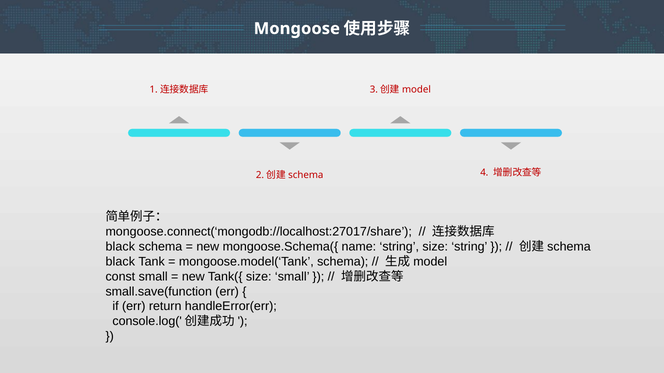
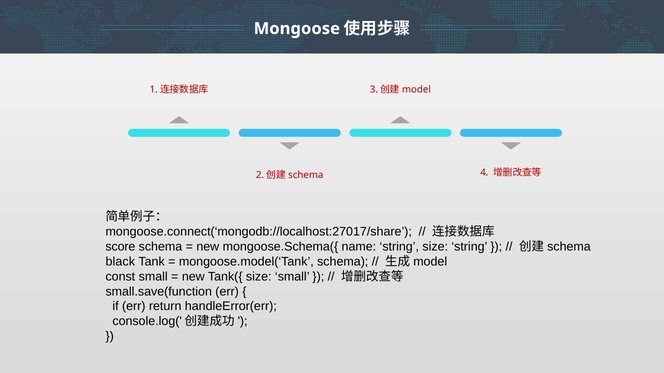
black at (120, 247): black -> score
